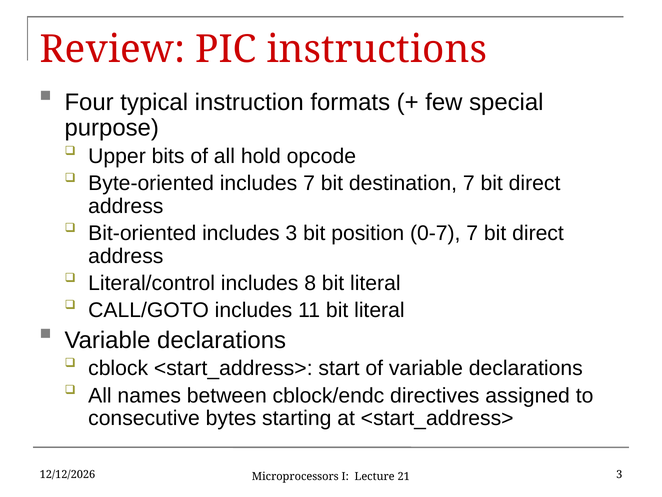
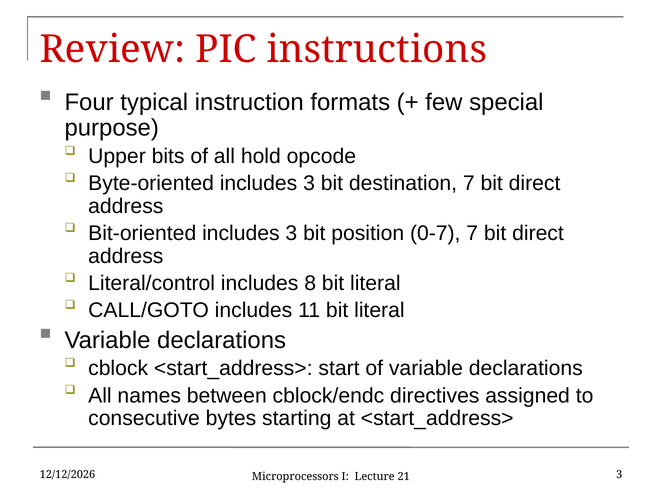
Byte-oriented includes 7: 7 -> 3
